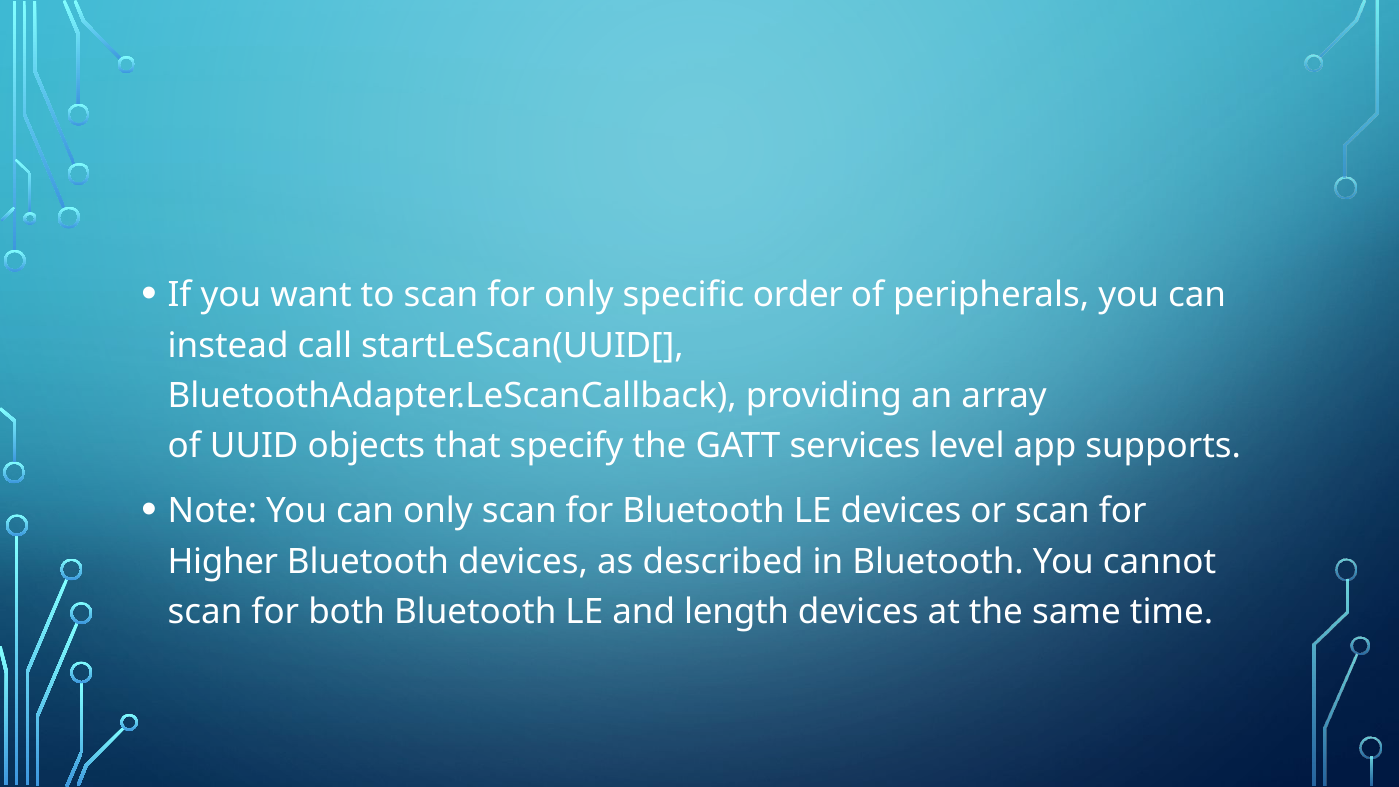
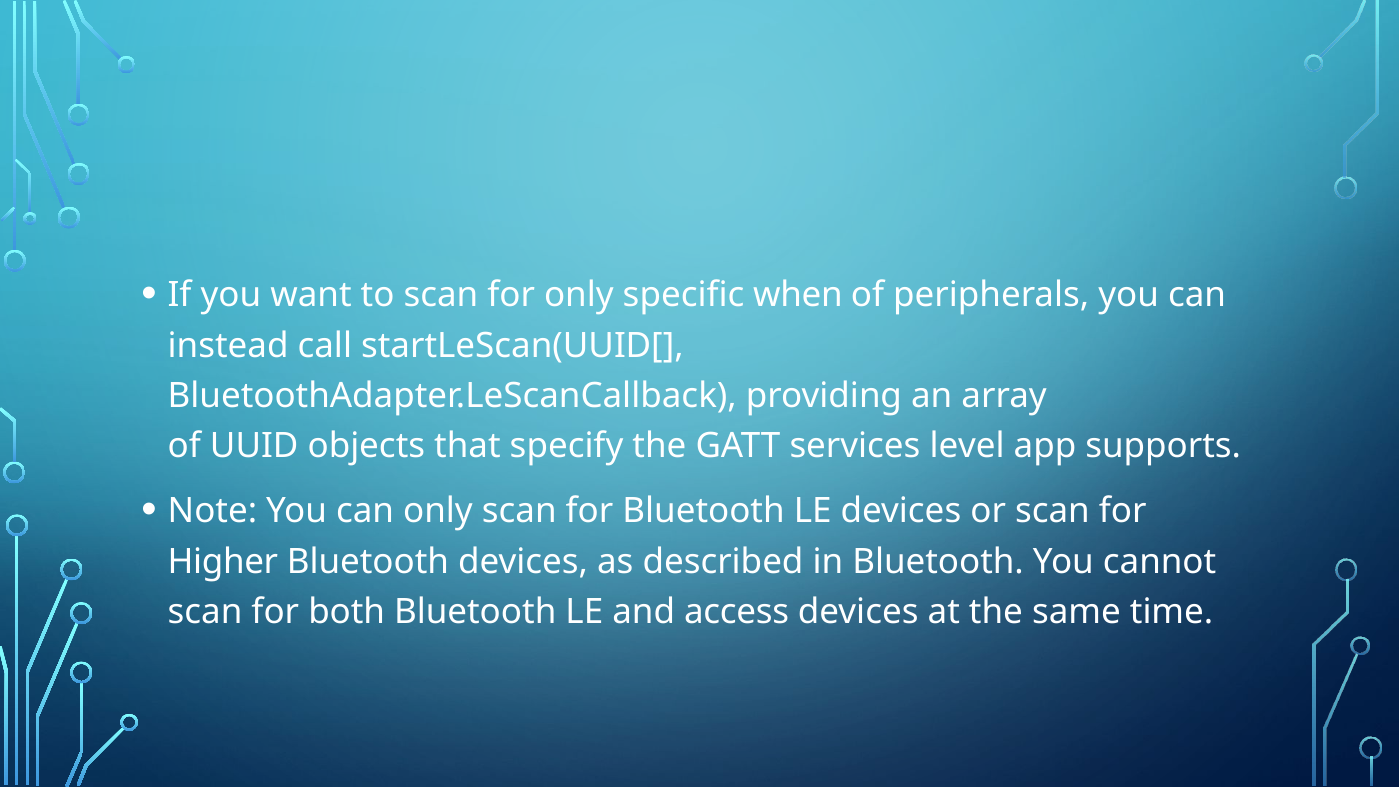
order: order -> when
length: length -> access
